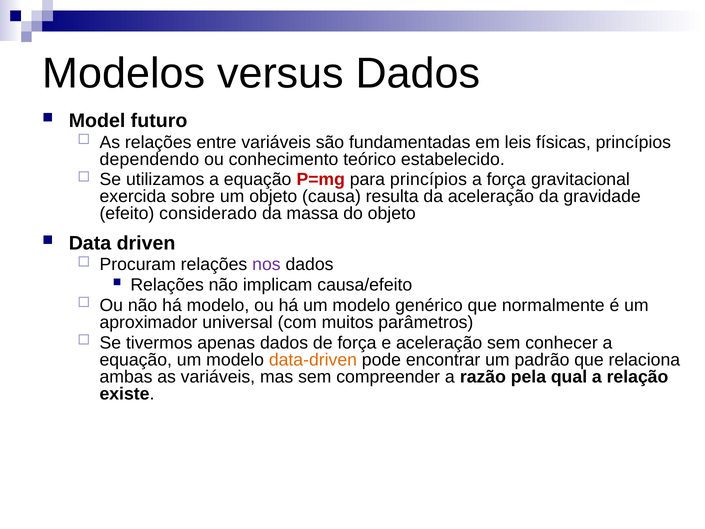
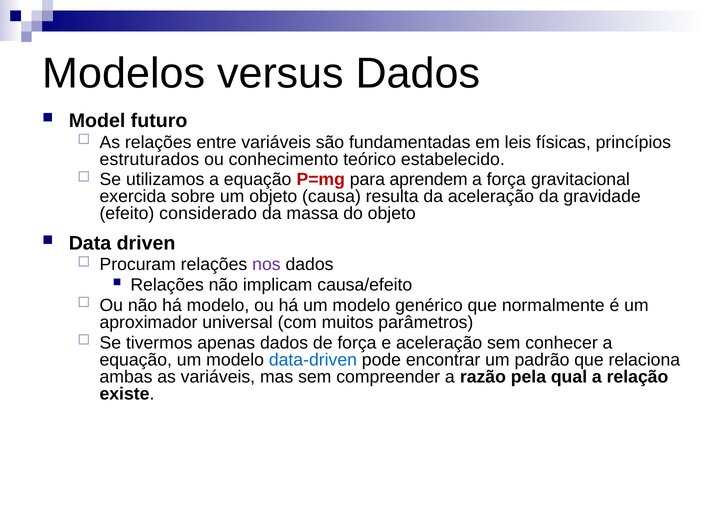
dependendo: dependendo -> estruturados
para princípios: princípios -> aprendem
data-driven colour: orange -> blue
